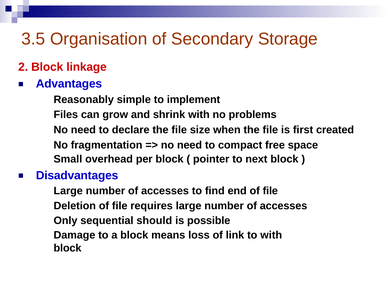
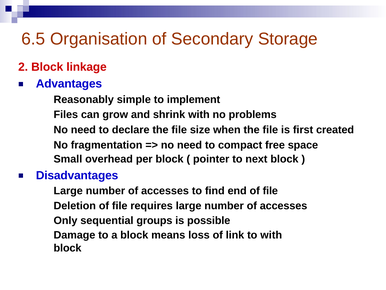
3.5: 3.5 -> 6.5
should: should -> groups
